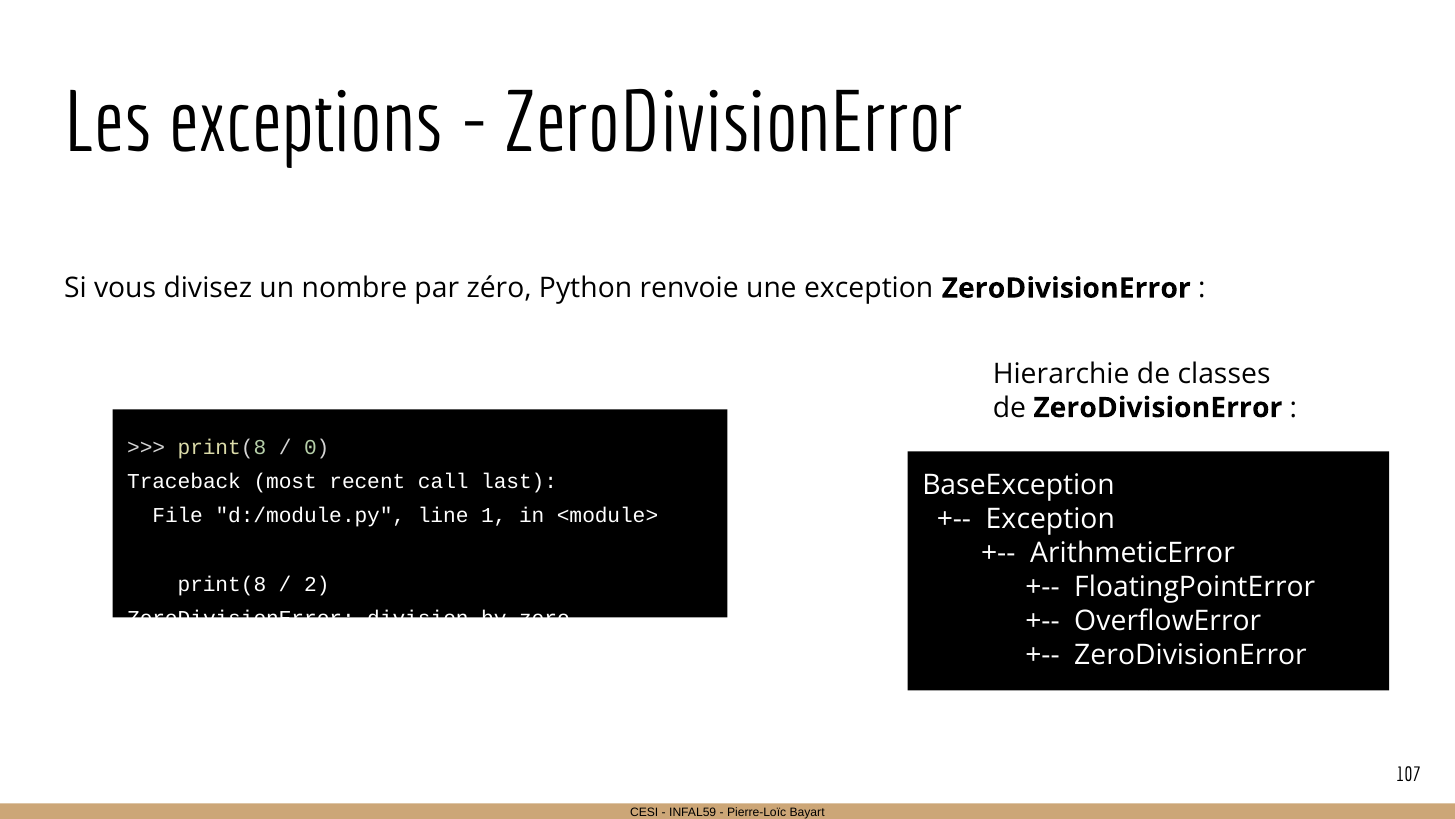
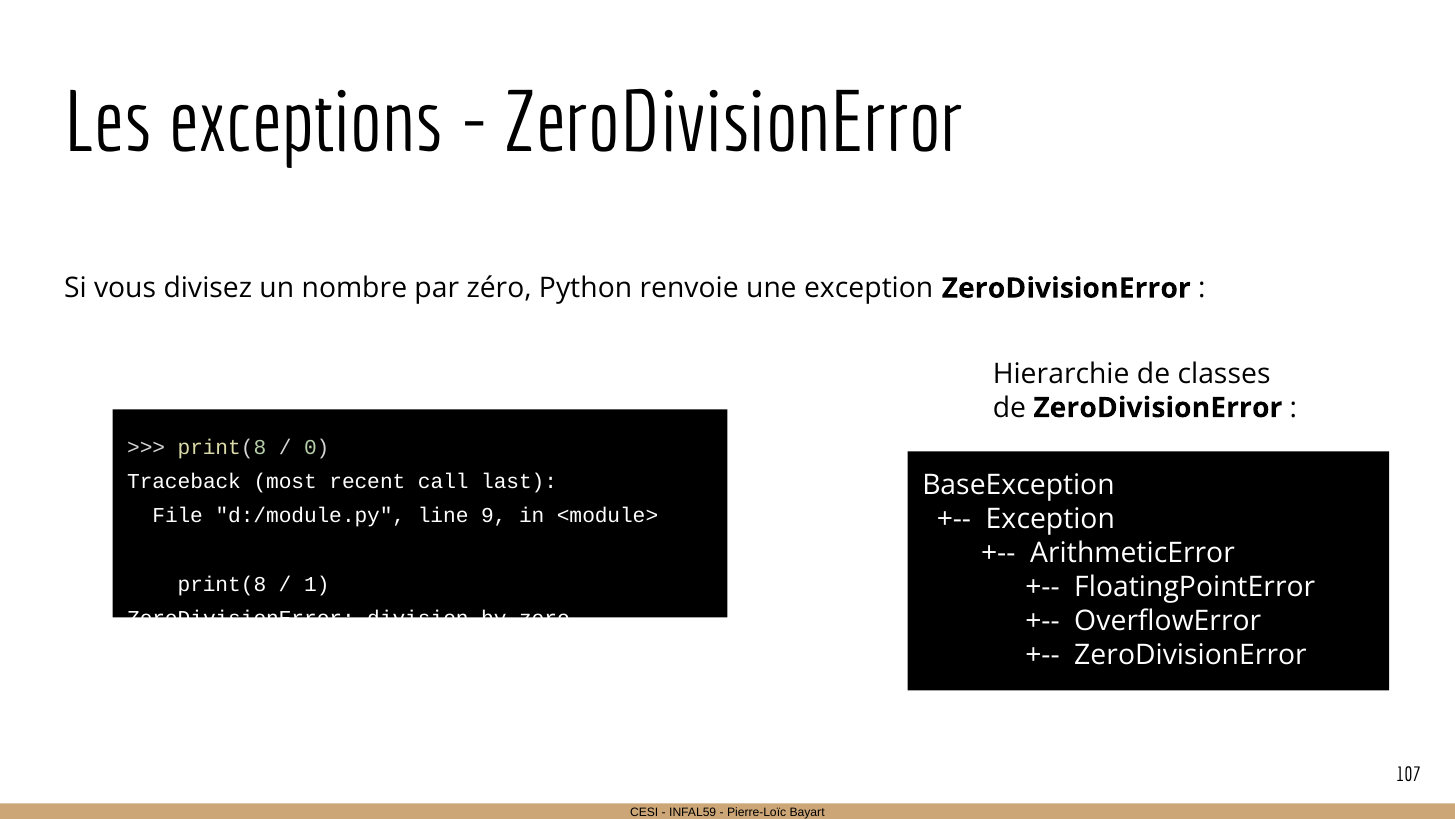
1: 1 -> 9
2: 2 -> 1
